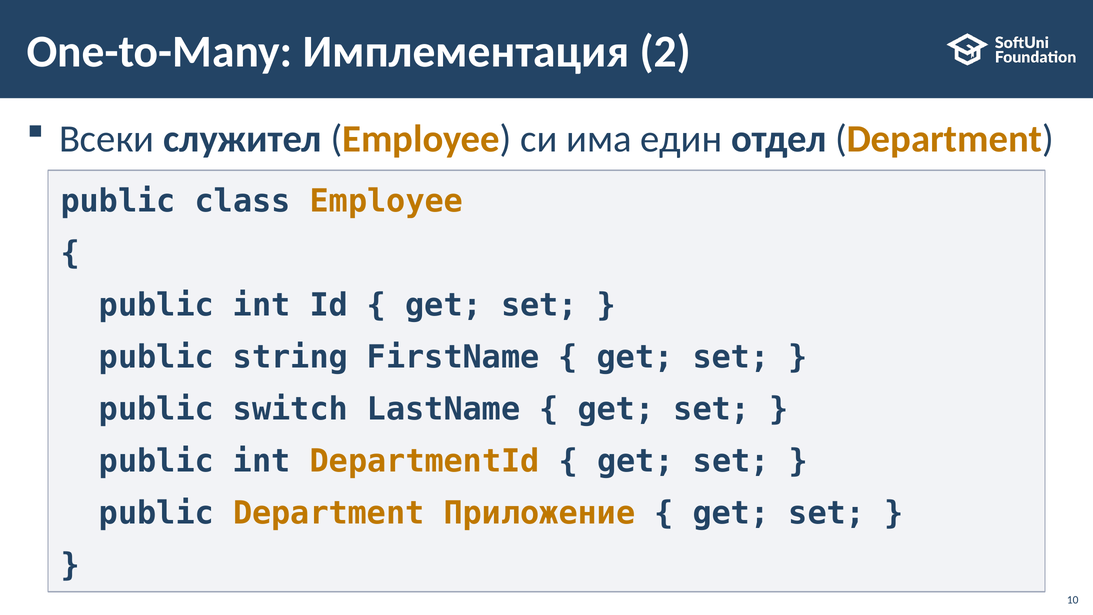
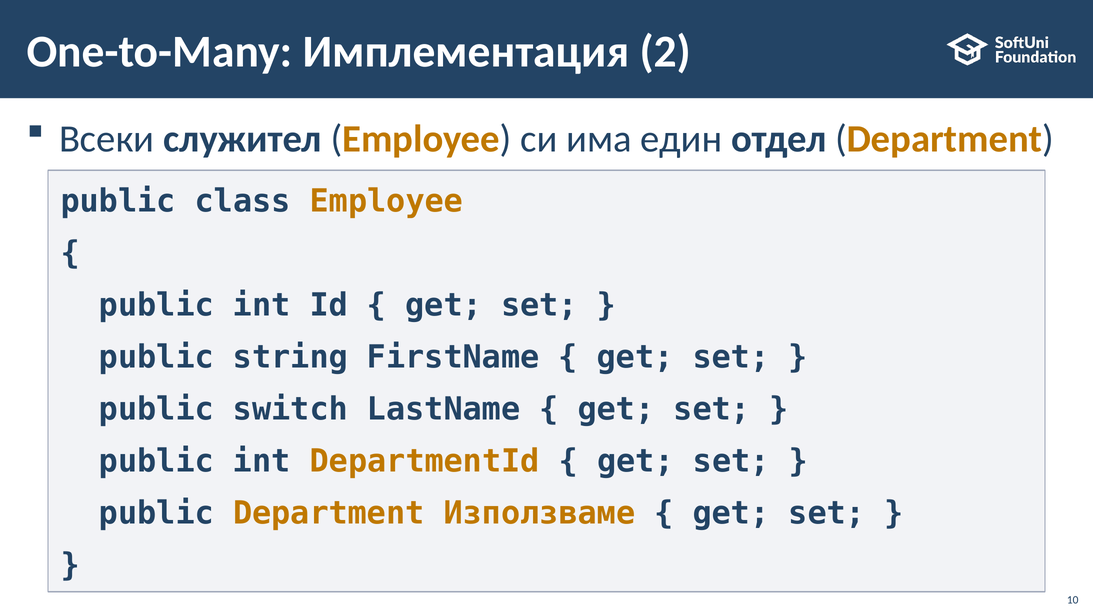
Приложение: Приложение -> Използваме
